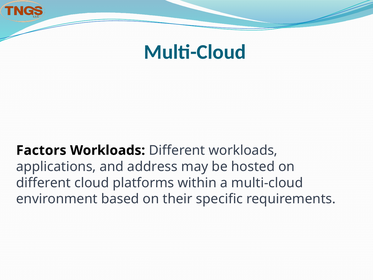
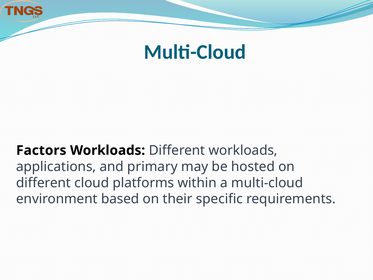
address: address -> primary
